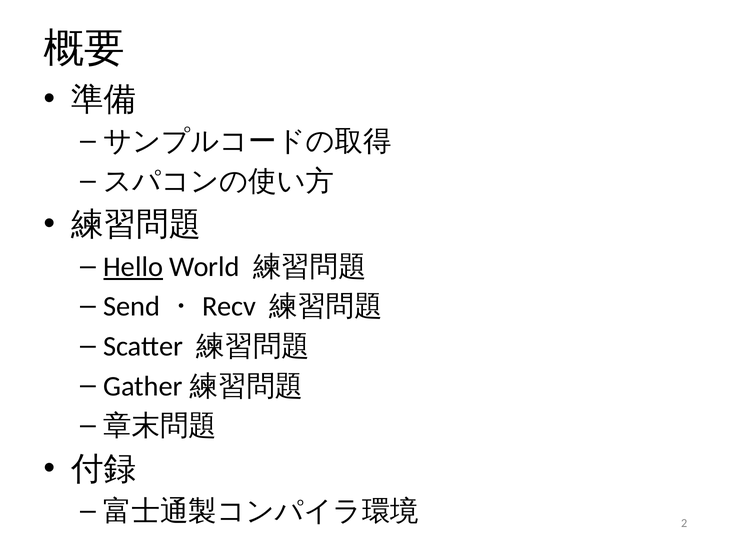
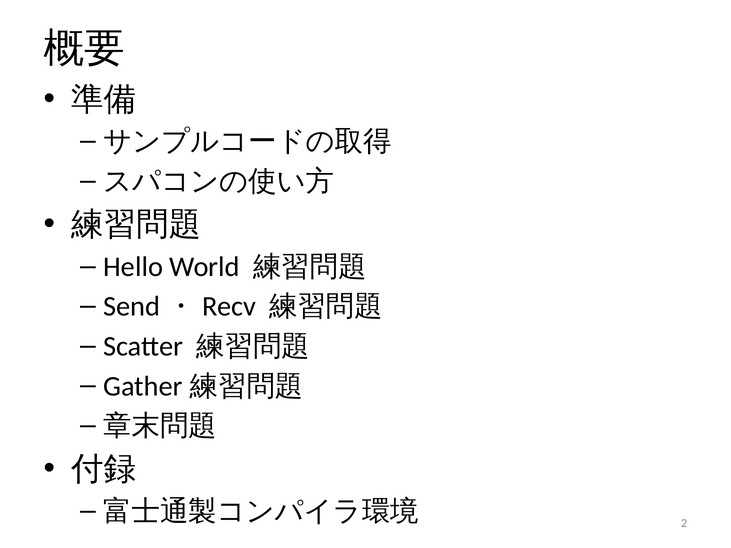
Hello underline: present -> none
